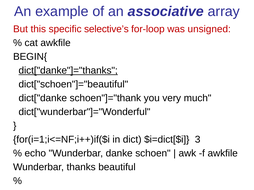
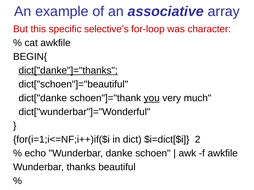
unsigned: unsigned -> character
you underline: none -> present
3: 3 -> 2
